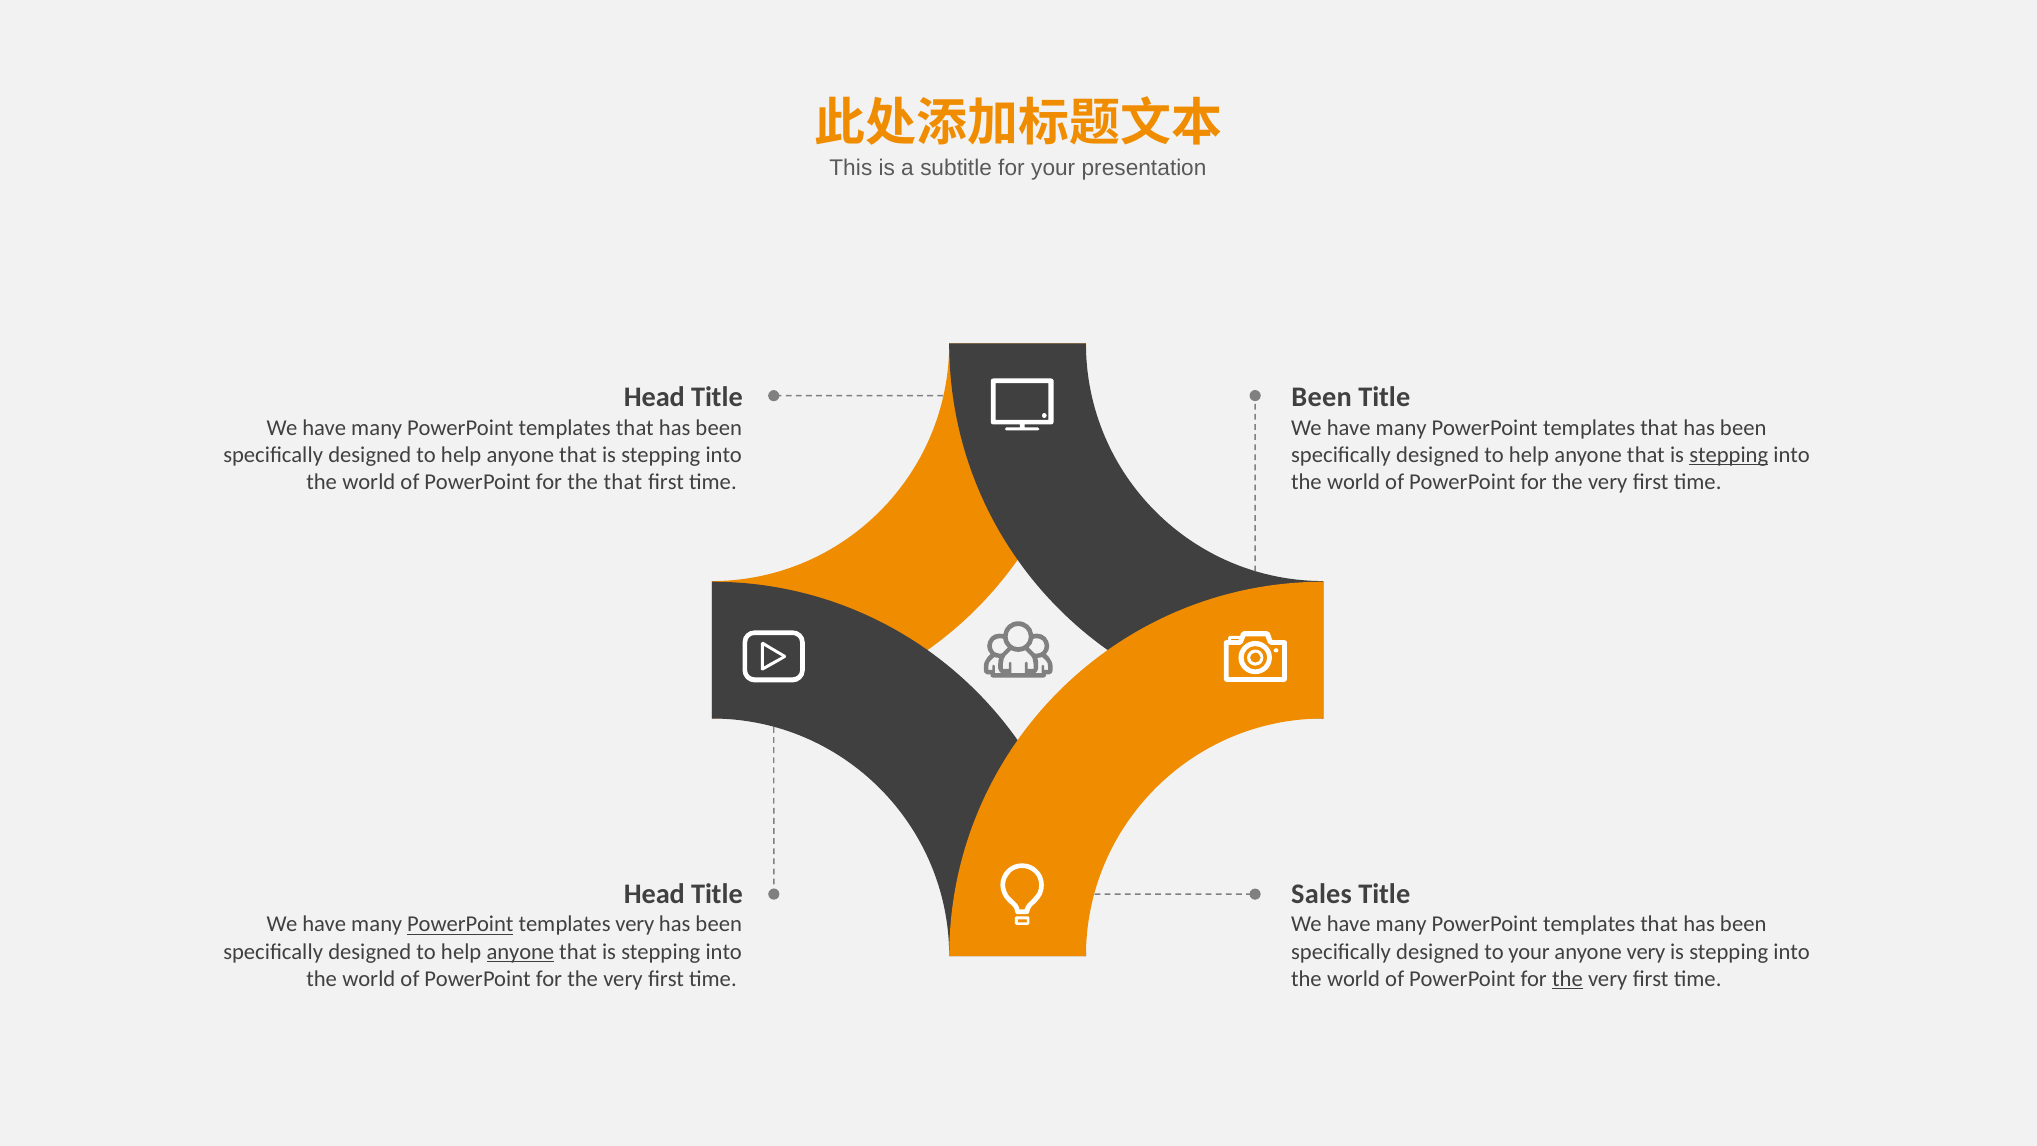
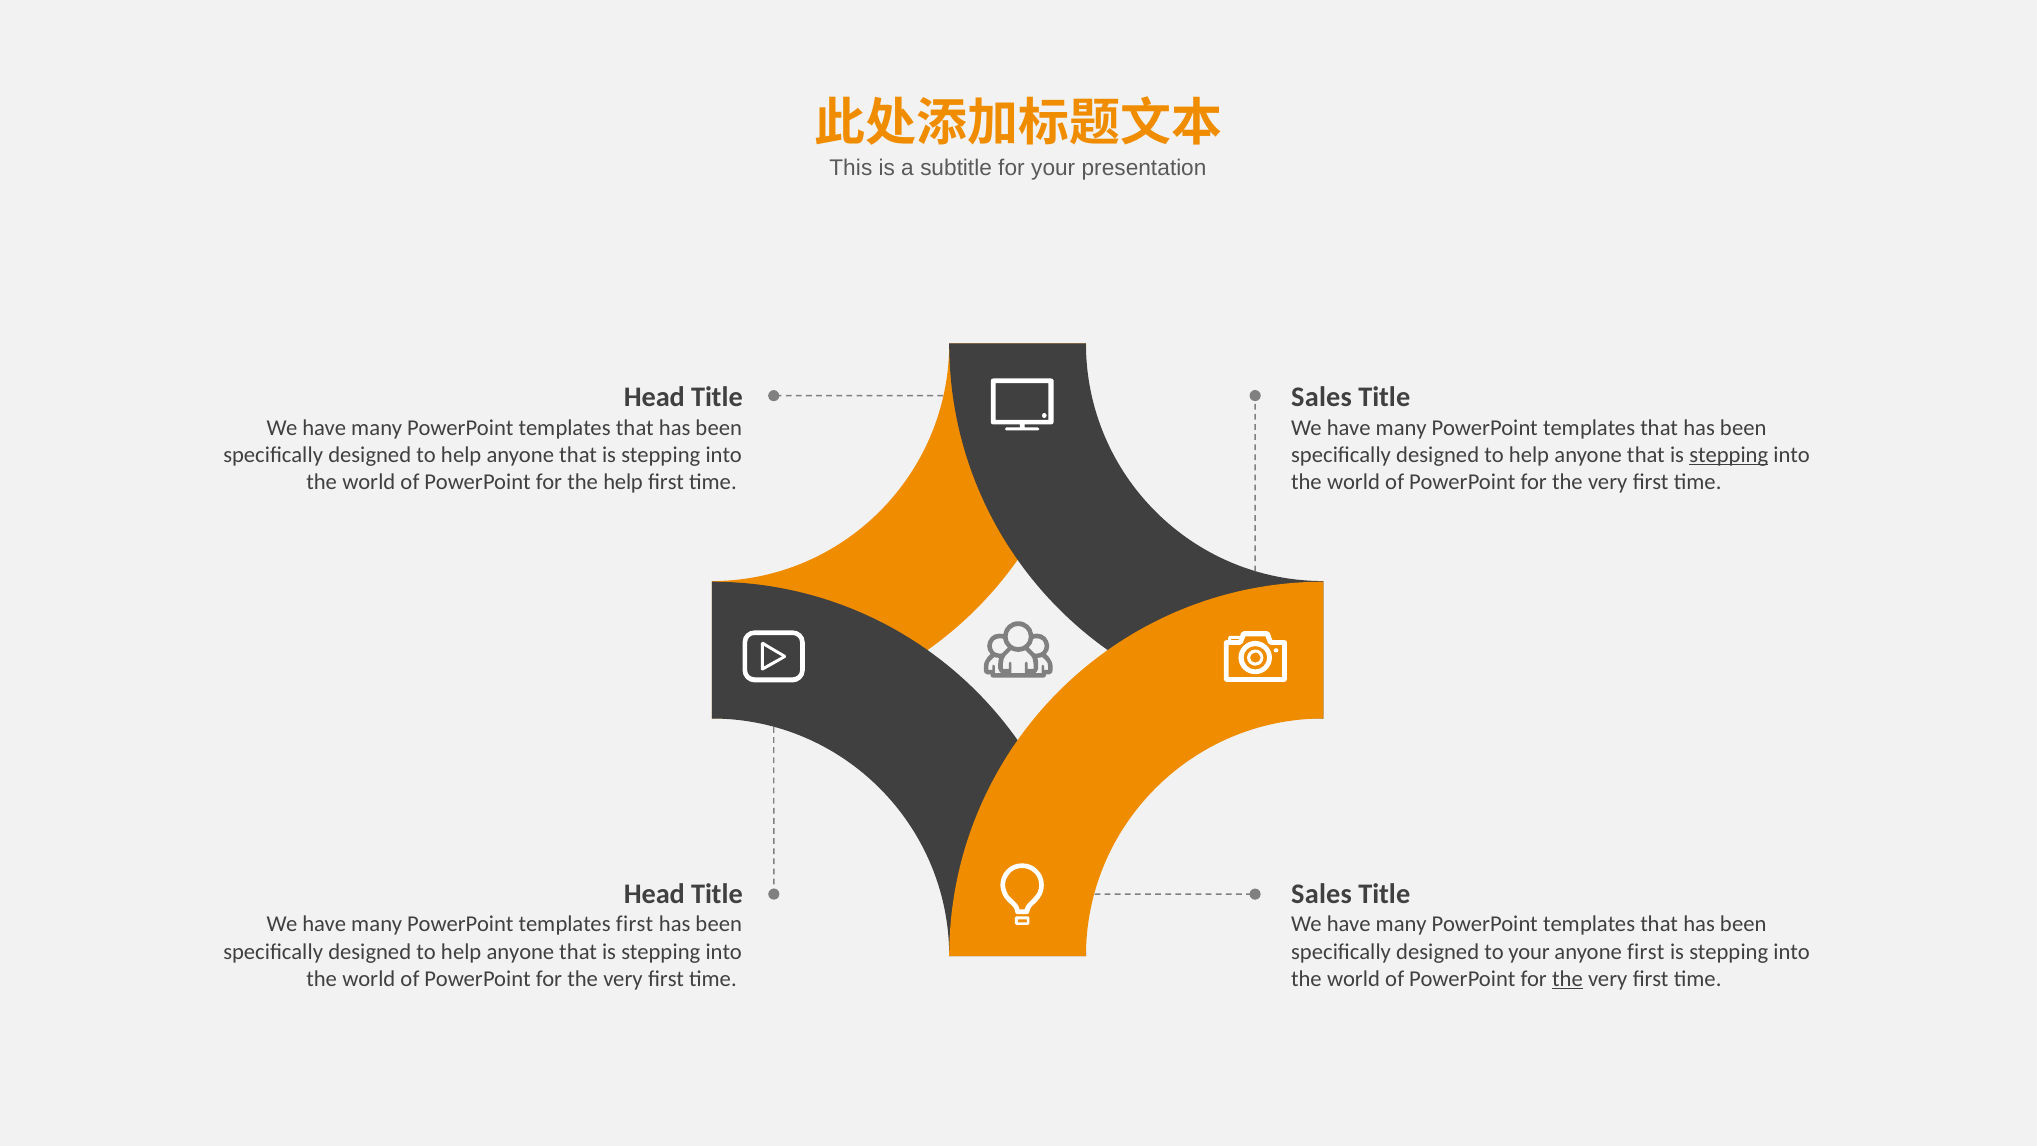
Been at (1322, 397): Been -> Sales
the that: that -> help
PowerPoint at (460, 924) underline: present -> none
templates very: very -> first
anyone at (520, 951) underline: present -> none
anyone very: very -> first
